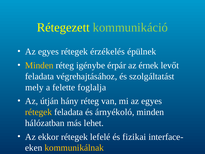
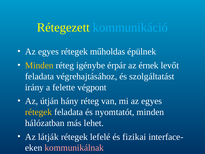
kommunikáció colour: light green -> light blue
érzékelés: érzékelés -> műholdas
mely: mely -> irány
foglalja: foglalja -> végpont
árnyékoló: árnyékoló -> nyomtatót
ekkor: ekkor -> látják
kommunikálnak colour: yellow -> pink
